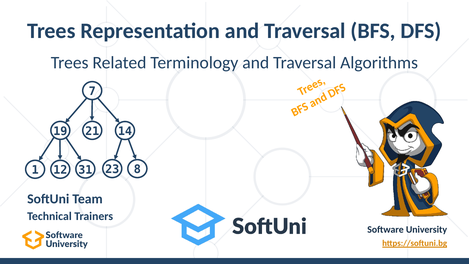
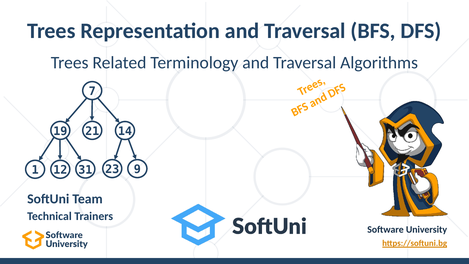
8: 8 -> 9
